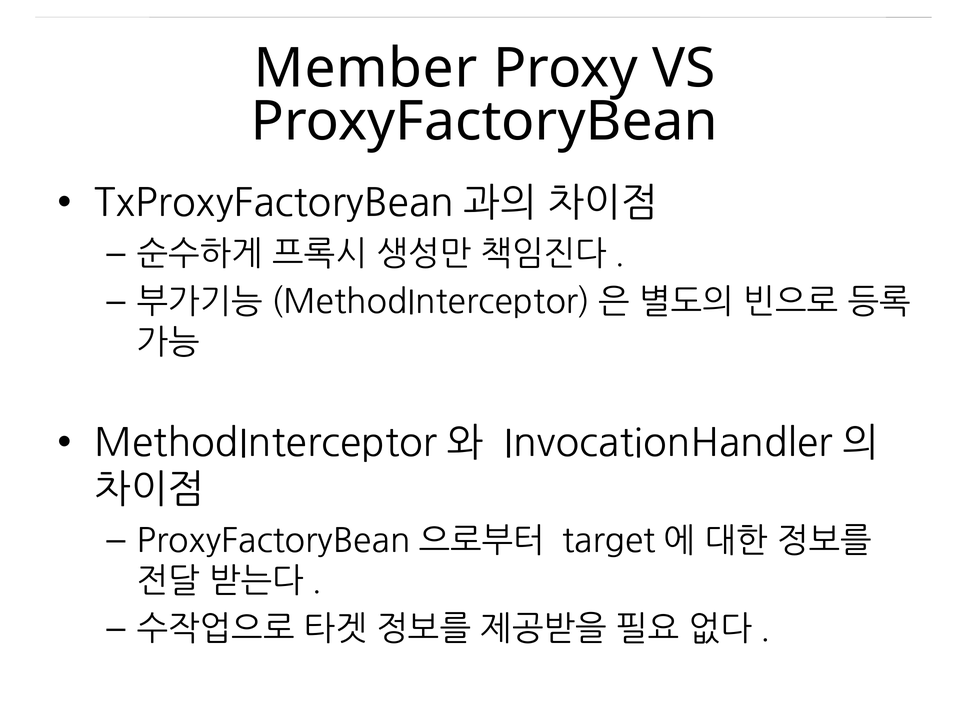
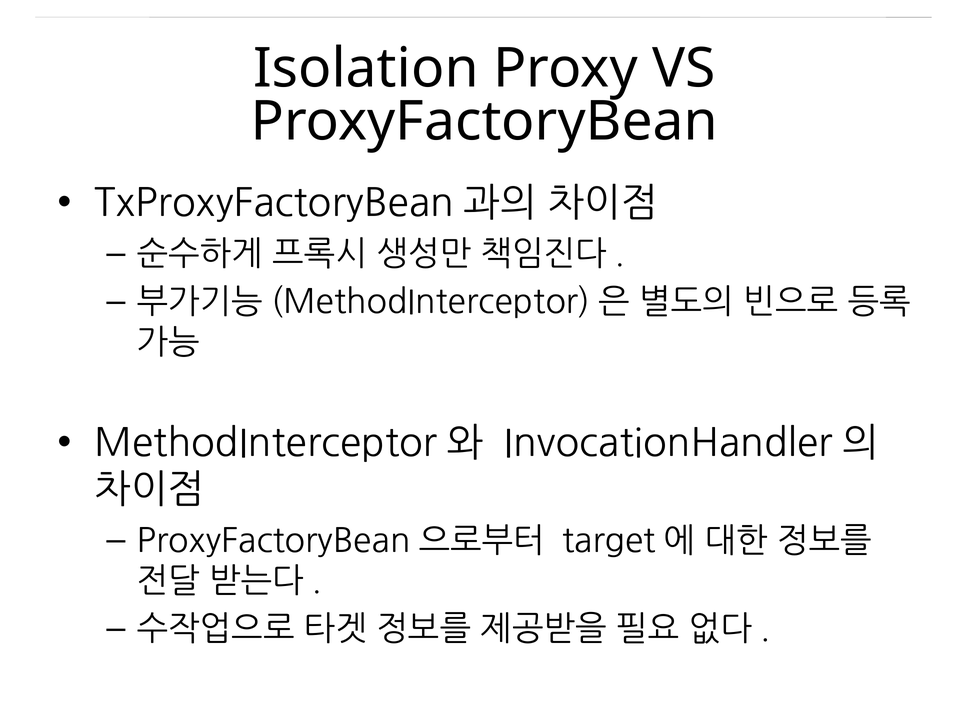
Member: Member -> Isolation
